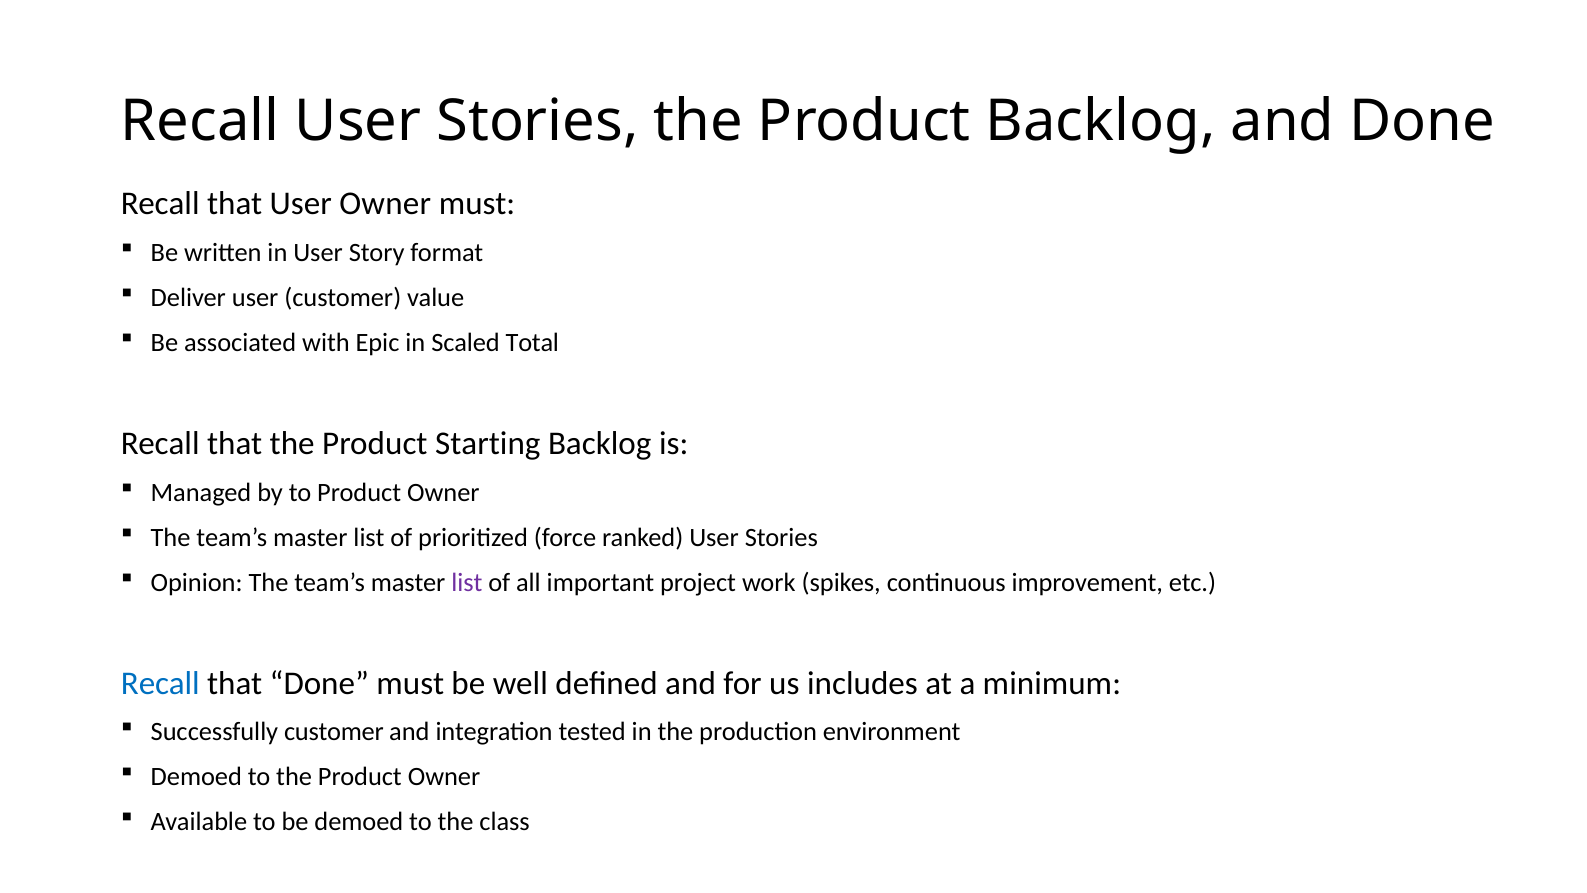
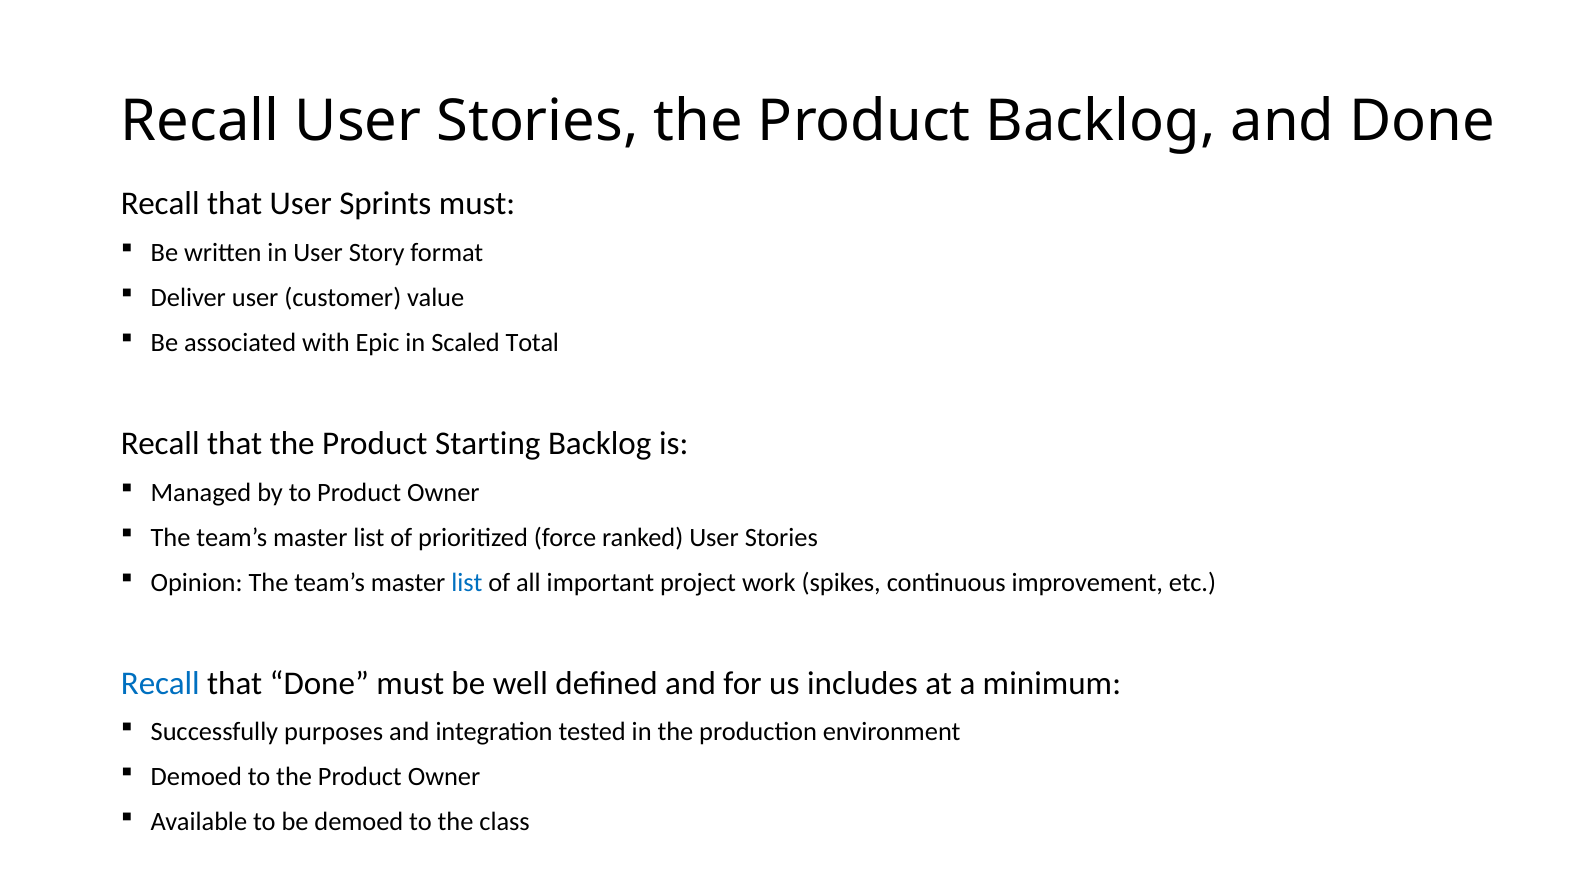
User Owner: Owner -> Sprints
list at (467, 582) colour: purple -> blue
Successfully customer: customer -> purposes
